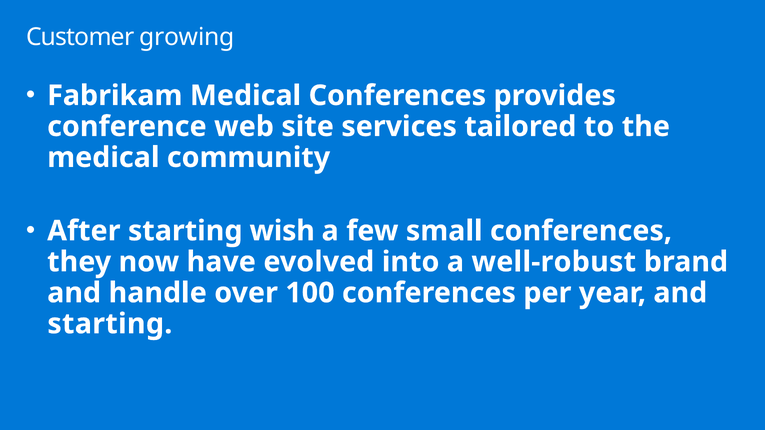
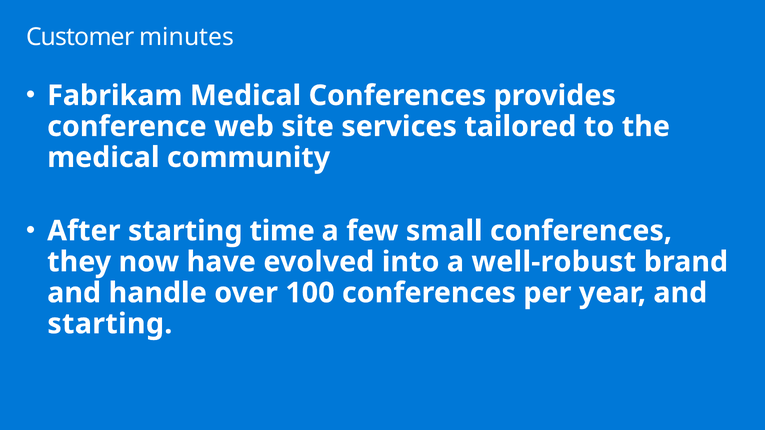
growing: growing -> minutes
wish: wish -> time
